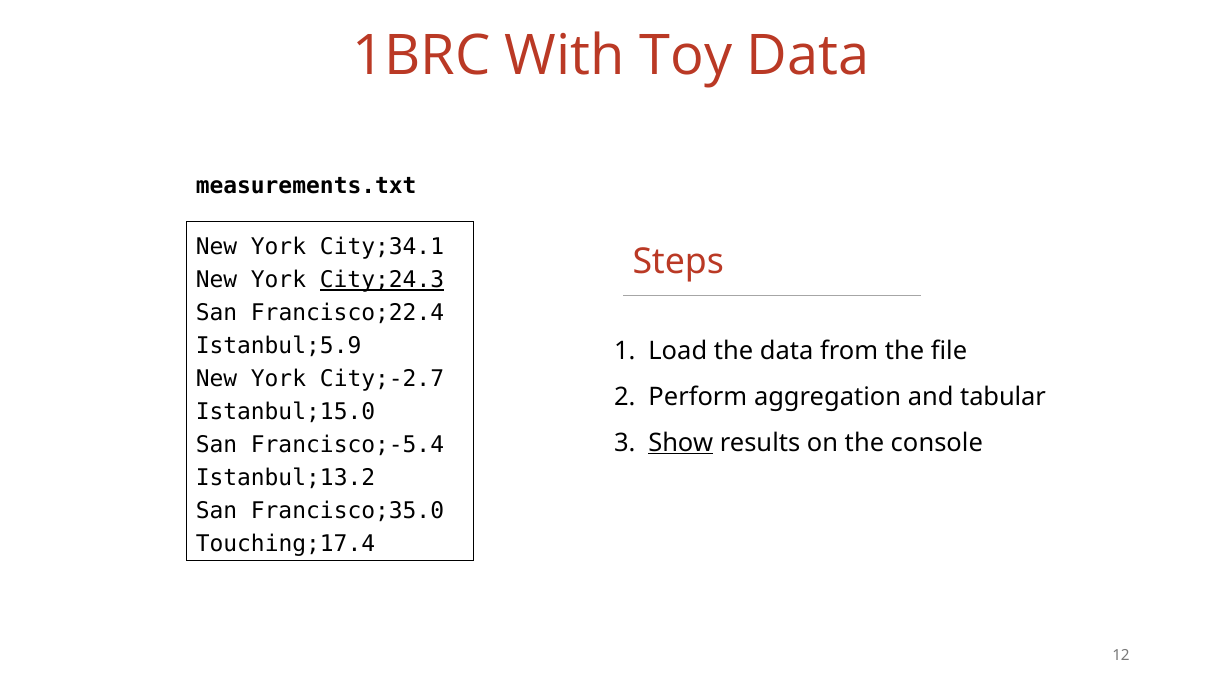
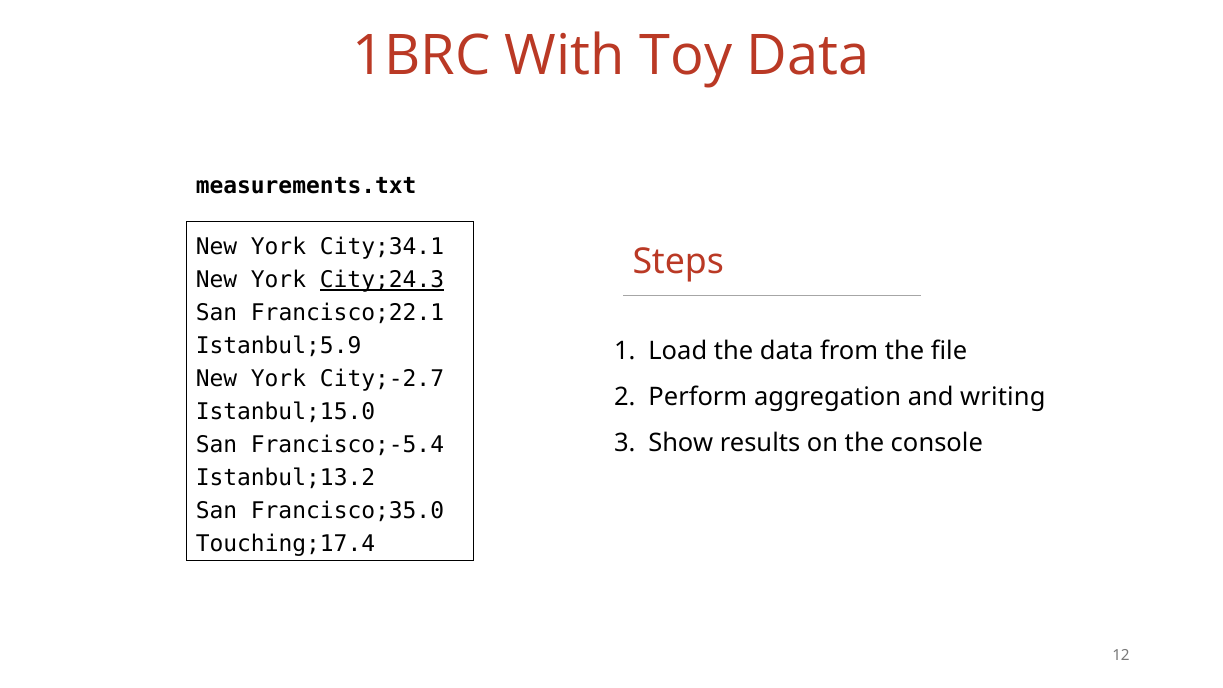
Francisco;22.4: Francisco;22.4 -> Francisco;22.1
tabular: tabular -> writing
Show underline: present -> none
